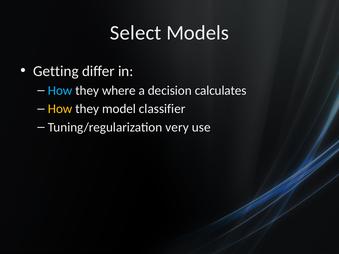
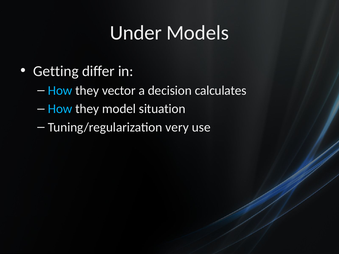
Select: Select -> Under
where: where -> vector
How at (60, 109) colour: yellow -> light blue
classifier: classifier -> situation
